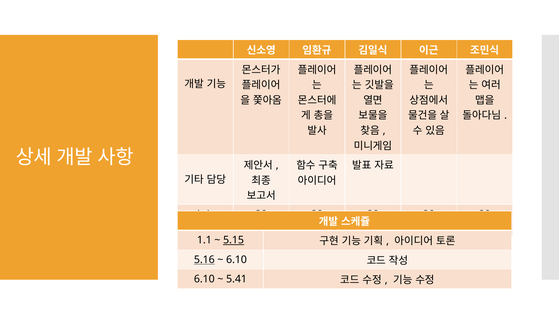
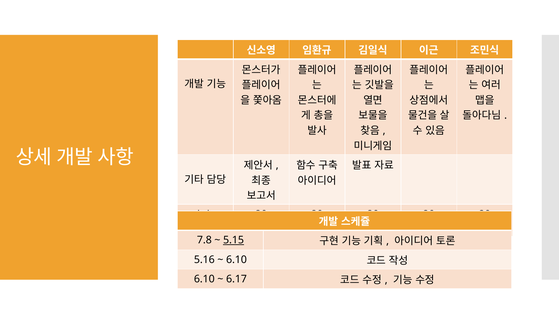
1.1: 1.1 -> 7.8
5.16 underline: present -> none
5.41: 5.41 -> 6.17
